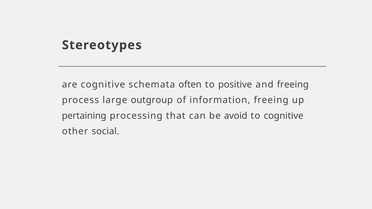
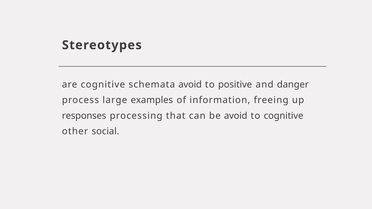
schemata often: often -> avoid
and freeing: freeing -> danger
outgroup: outgroup -> examples
pertaining: pertaining -> responses
